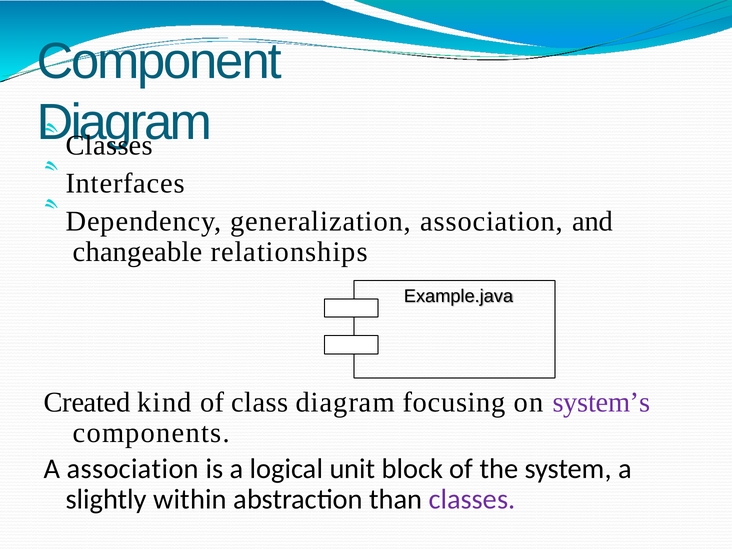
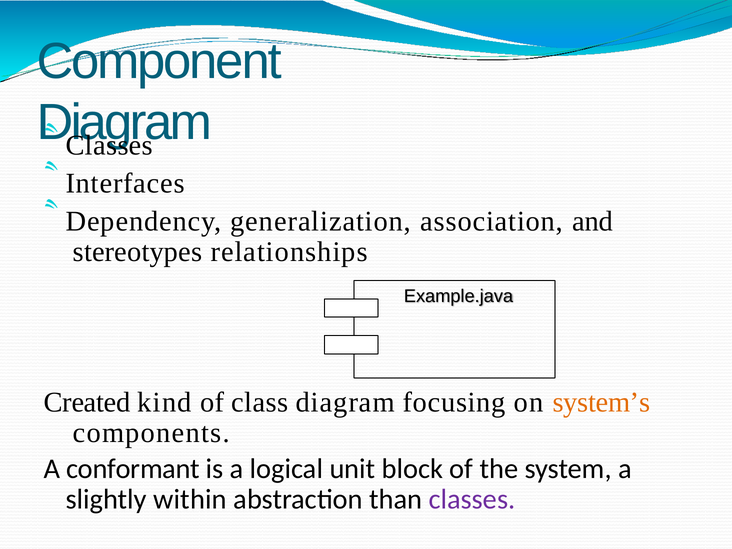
changeable: changeable -> stereotypes
system’s colour: purple -> orange
A association: association -> conformant
